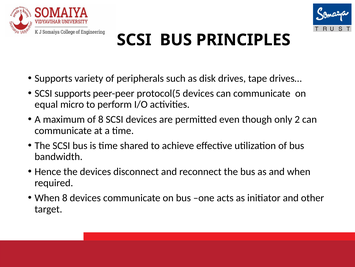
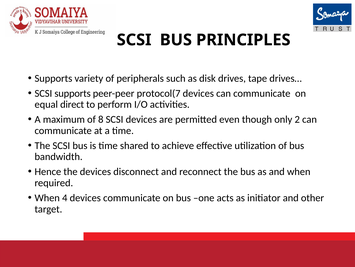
protocol(5: protocol(5 -> protocol(7
micro: micro -> direct
When 8: 8 -> 4
